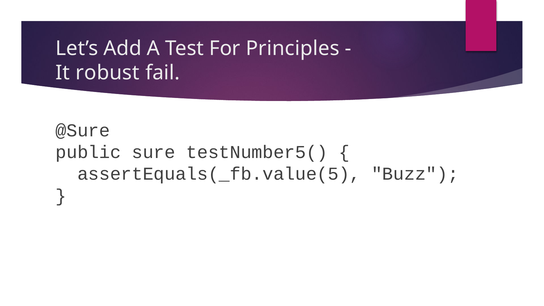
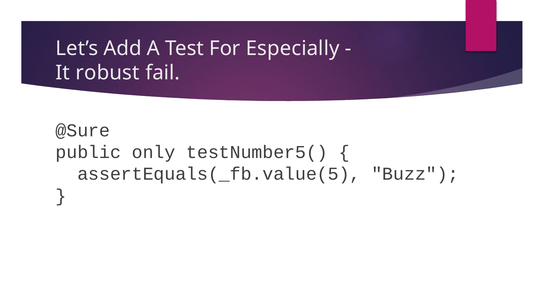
Principles: Principles -> Especially
sure: sure -> only
